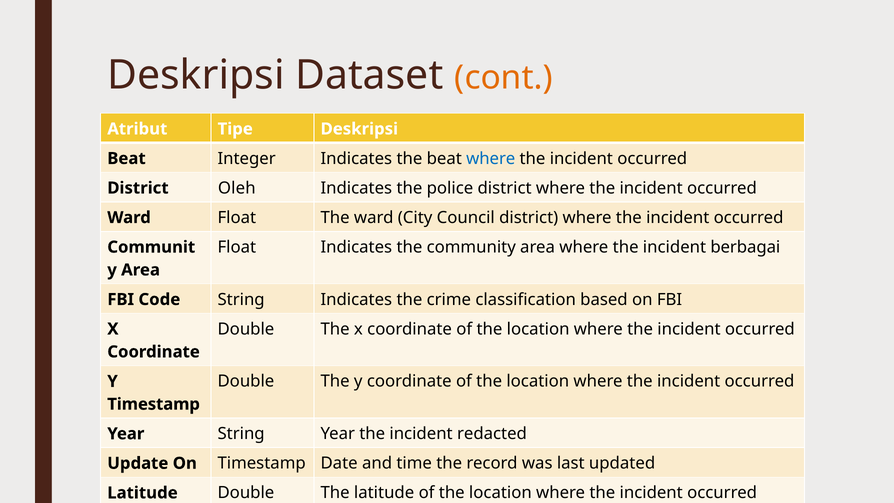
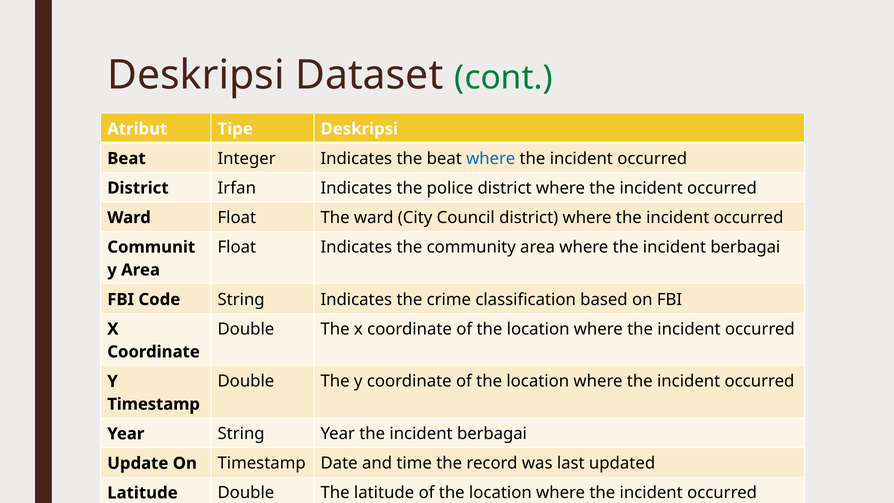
cont colour: orange -> green
Oleh: Oleh -> Irfan
Year the incident redacted: redacted -> berbagai
